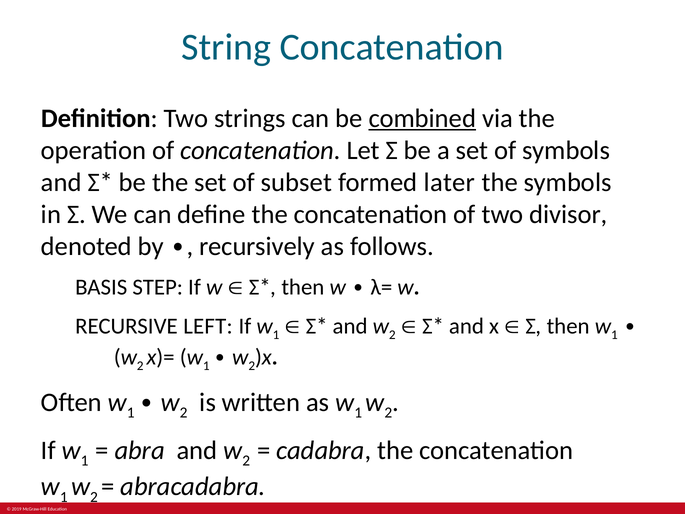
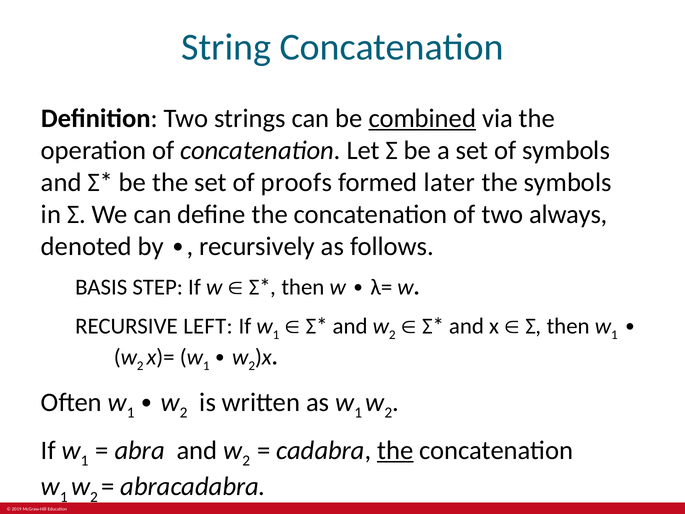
subset: subset -> proofs
divisor: divisor -> always
the at (395, 450) underline: none -> present
